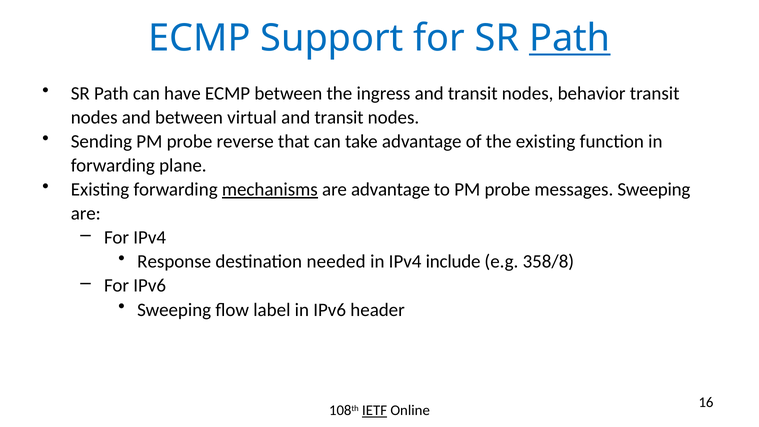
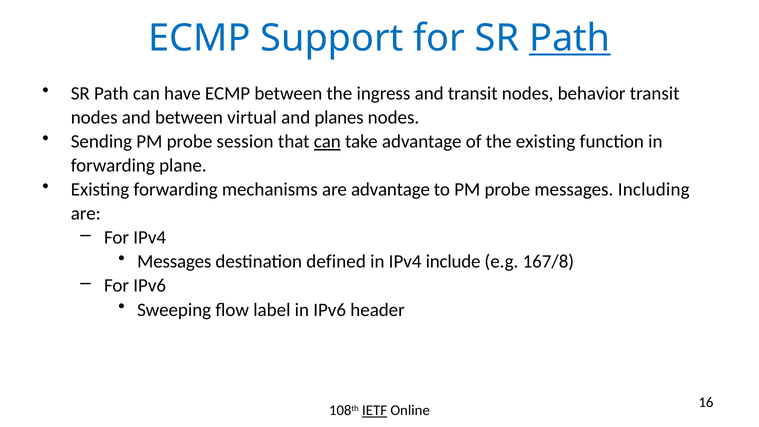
transit at (339, 118): transit -> planes
reverse: reverse -> session
can at (327, 142) underline: none -> present
mechanisms underline: present -> none
messages Sweeping: Sweeping -> Including
Response at (174, 262): Response -> Messages
needed: needed -> defined
358/8: 358/8 -> 167/8
